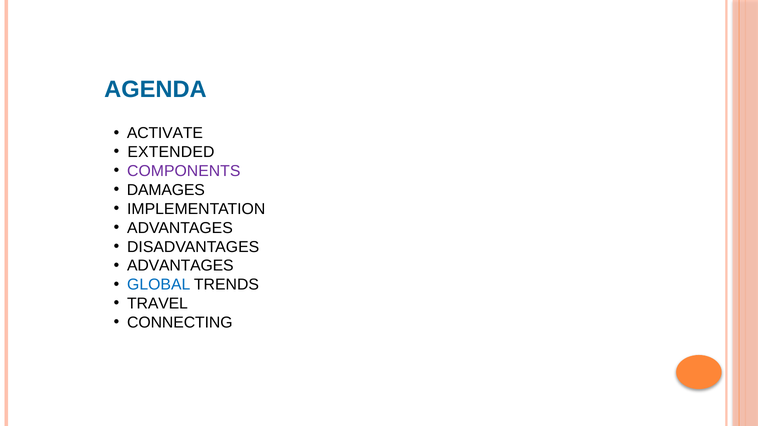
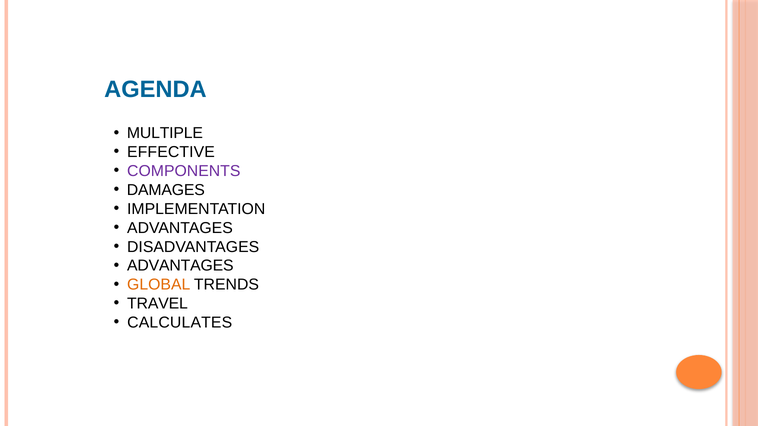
ACTIVATE: ACTIVATE -> MULTIPLE
EXTENDED: EXTENDED -> EFFECTIVE
GLOBAL colour: blue -> orange
CONNECTING: CONNECTING -> CALCULATES
